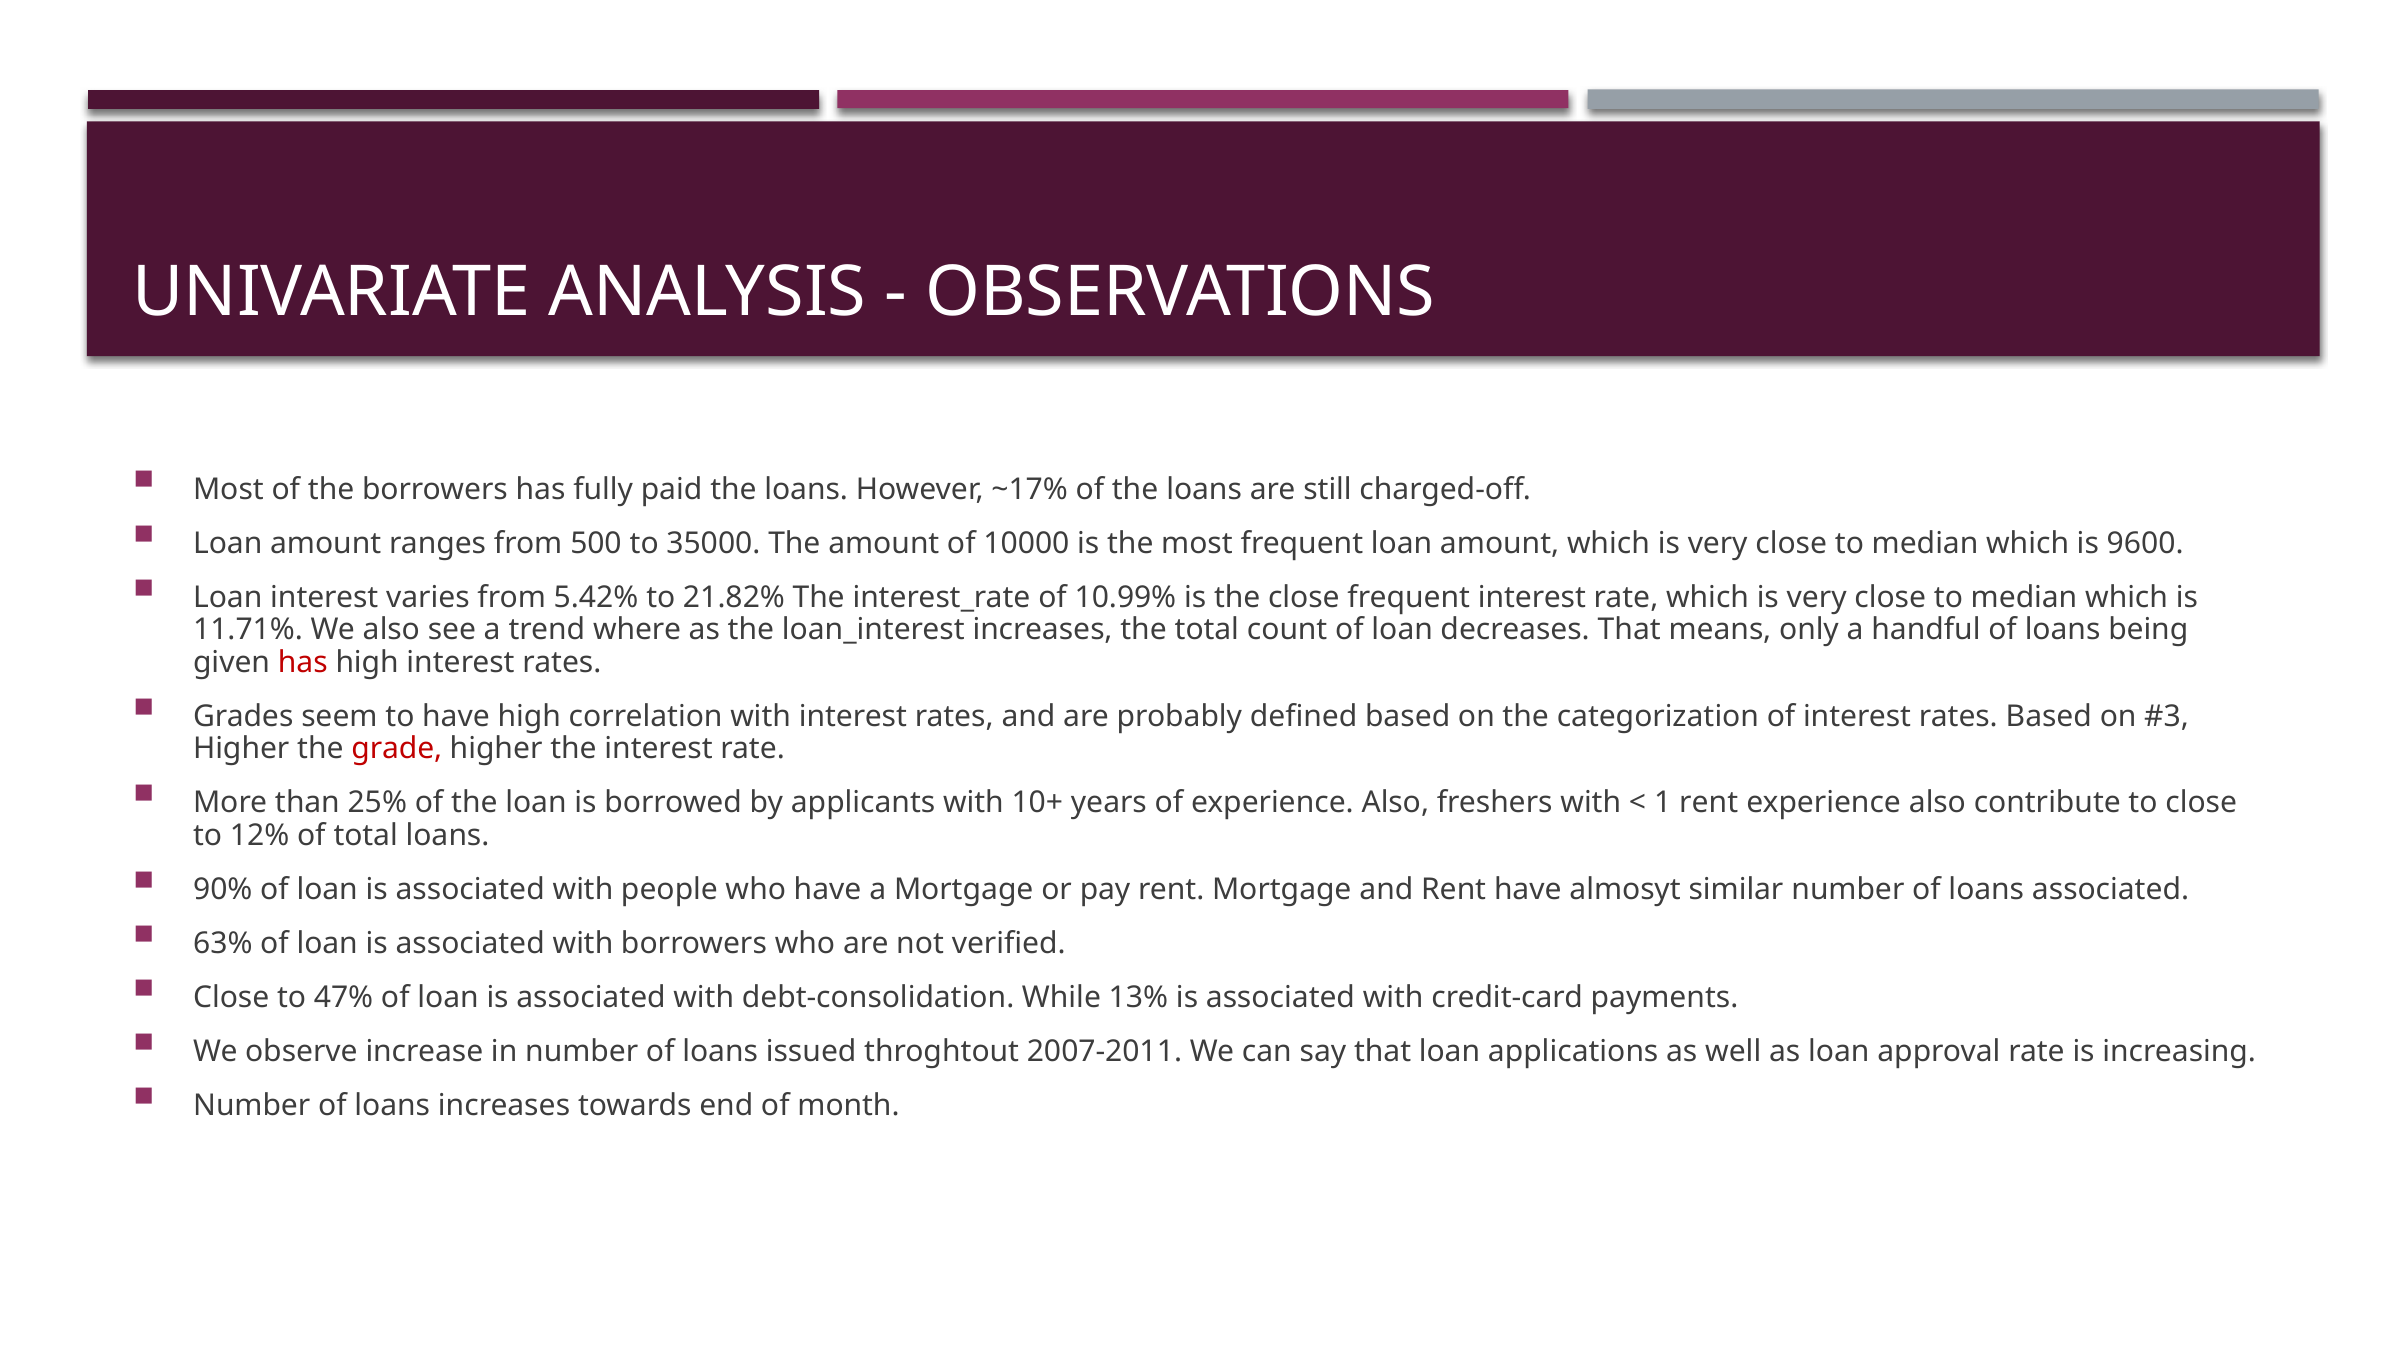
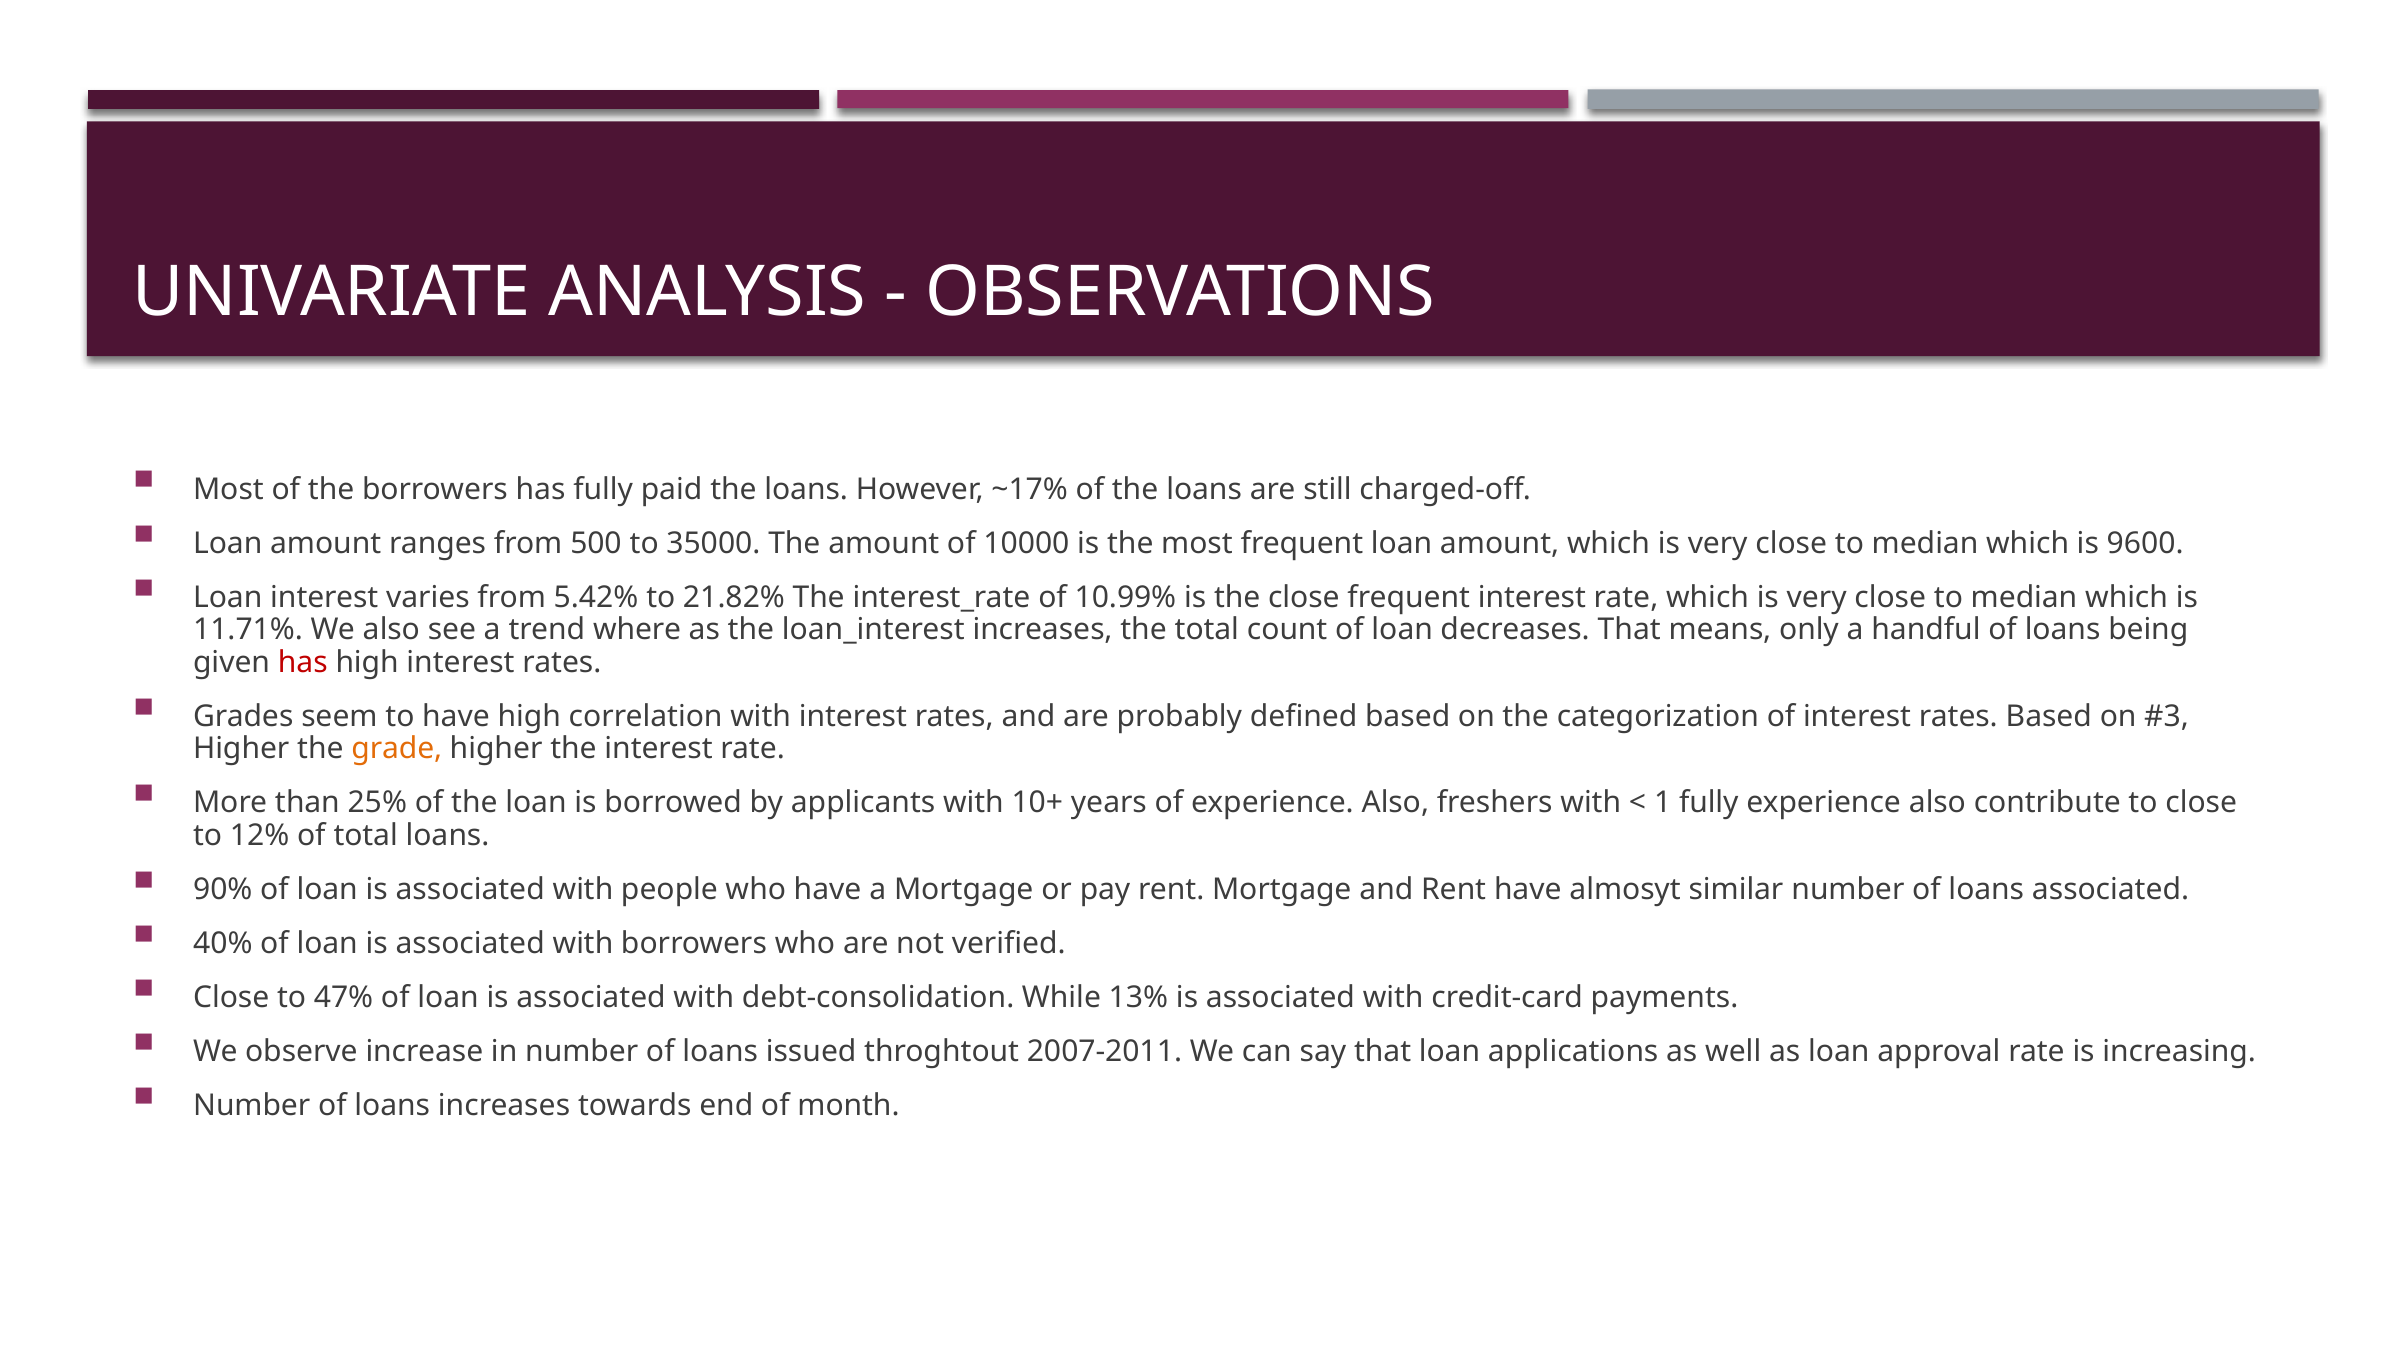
grade colour: red -> orange
1 rent: rent -> fully
63%: 63% -> 40%
